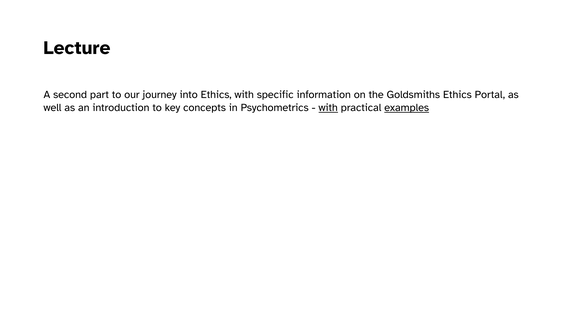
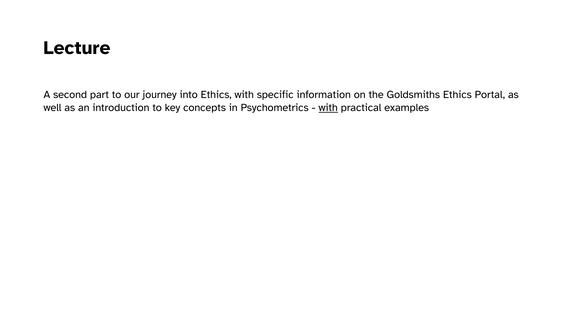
examples underline: present -> none
